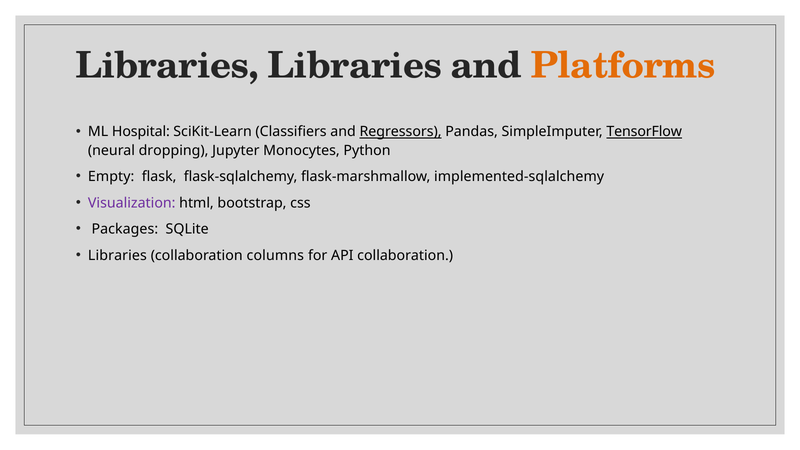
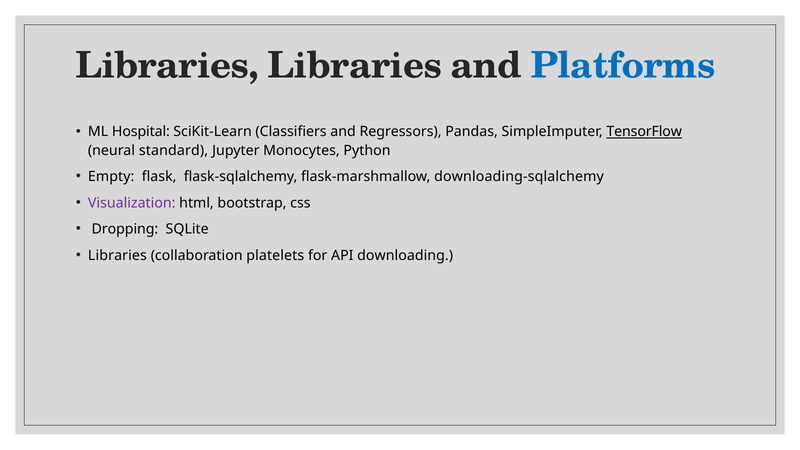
Platforms colour: orange -> blue
Regressors underline: present -> none
dropping: dropping -> standard
implemented-sqlalchemy: implemented-sqlalchemy -> downloading-sqlalchemy
Packages: Packages -> Dropping
columns: columns -> platelets
API collaboration: collaboration -> downloading
